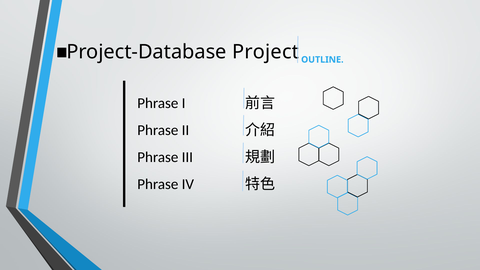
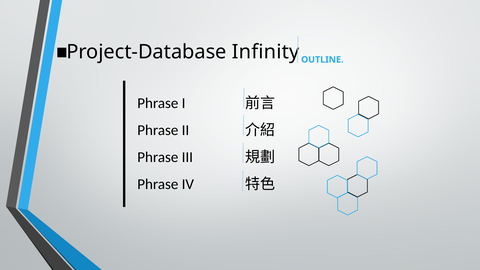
Project: Project -> Infinity
